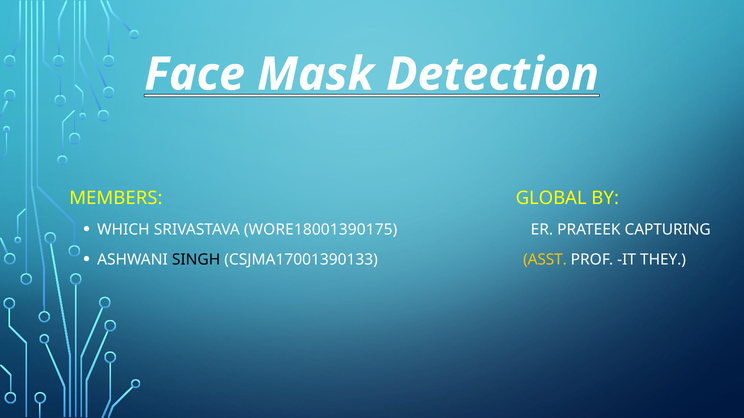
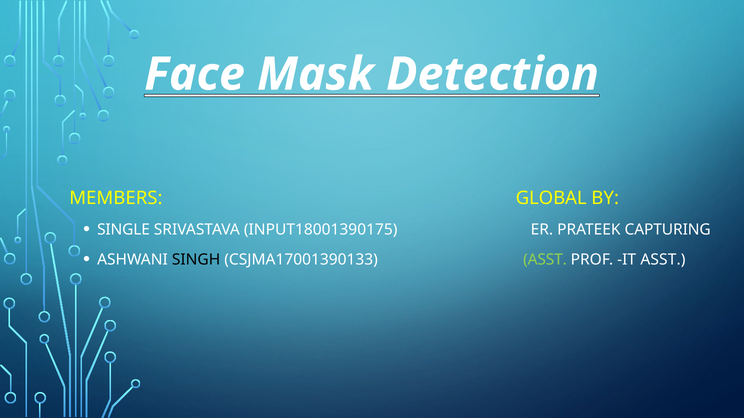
WHICH: WHICH -> SINGLE
WORE18001390175: WORE18001390175 -> INPUT18001390175
ASST at (545, 260) colour: yellow -> light green
IT THEY: THEY -> ASST
